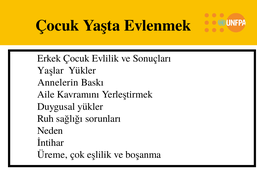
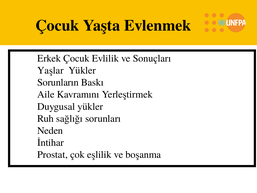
Annelerin: Annelerin -> Sorunların
Üreme: Üreme -> Prostat
